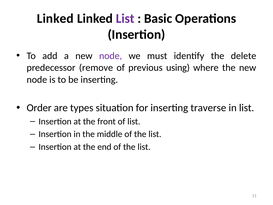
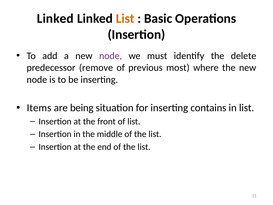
List at (125, 18) colour: purple -> orange
using: using -> most
Order: Order -> Items
types: types -> being
traverse: traverse -> contains
